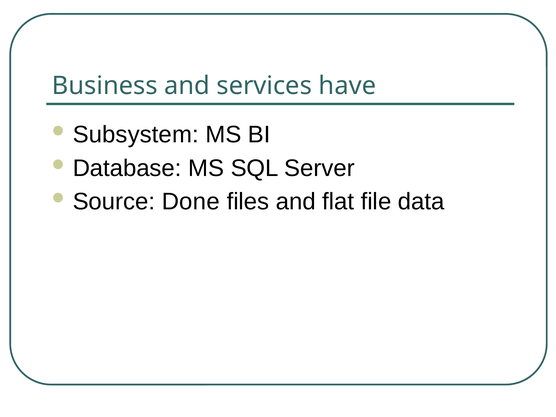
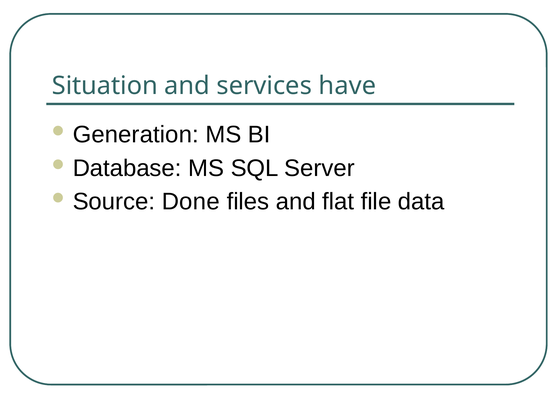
Business: Business -> Situation
Subsystem: Subsystem -> Generation
